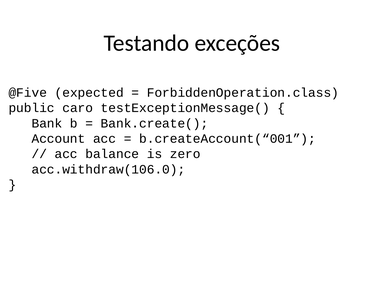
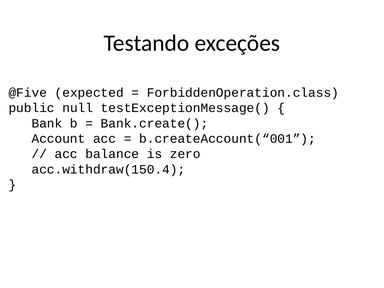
caro: caro -> null
acc.withdraw(106.0: acc.withdraw(106.0 -> acc.withdraw(150.4
